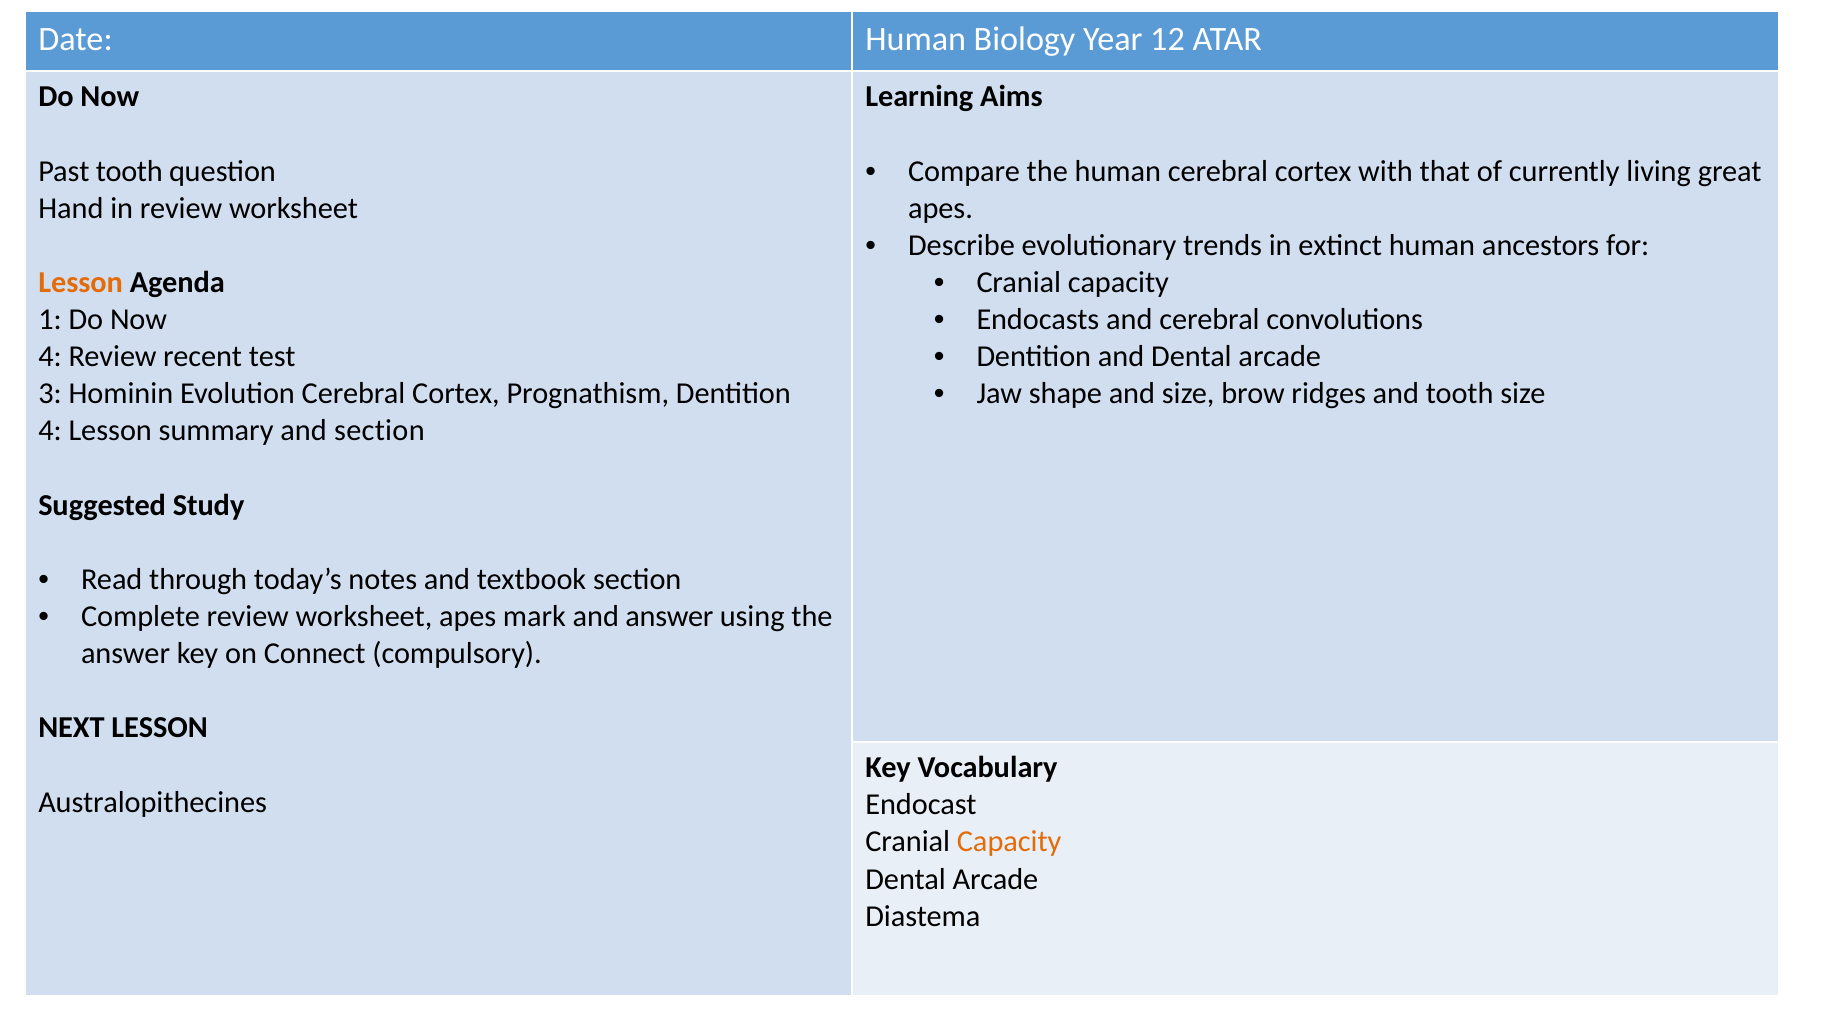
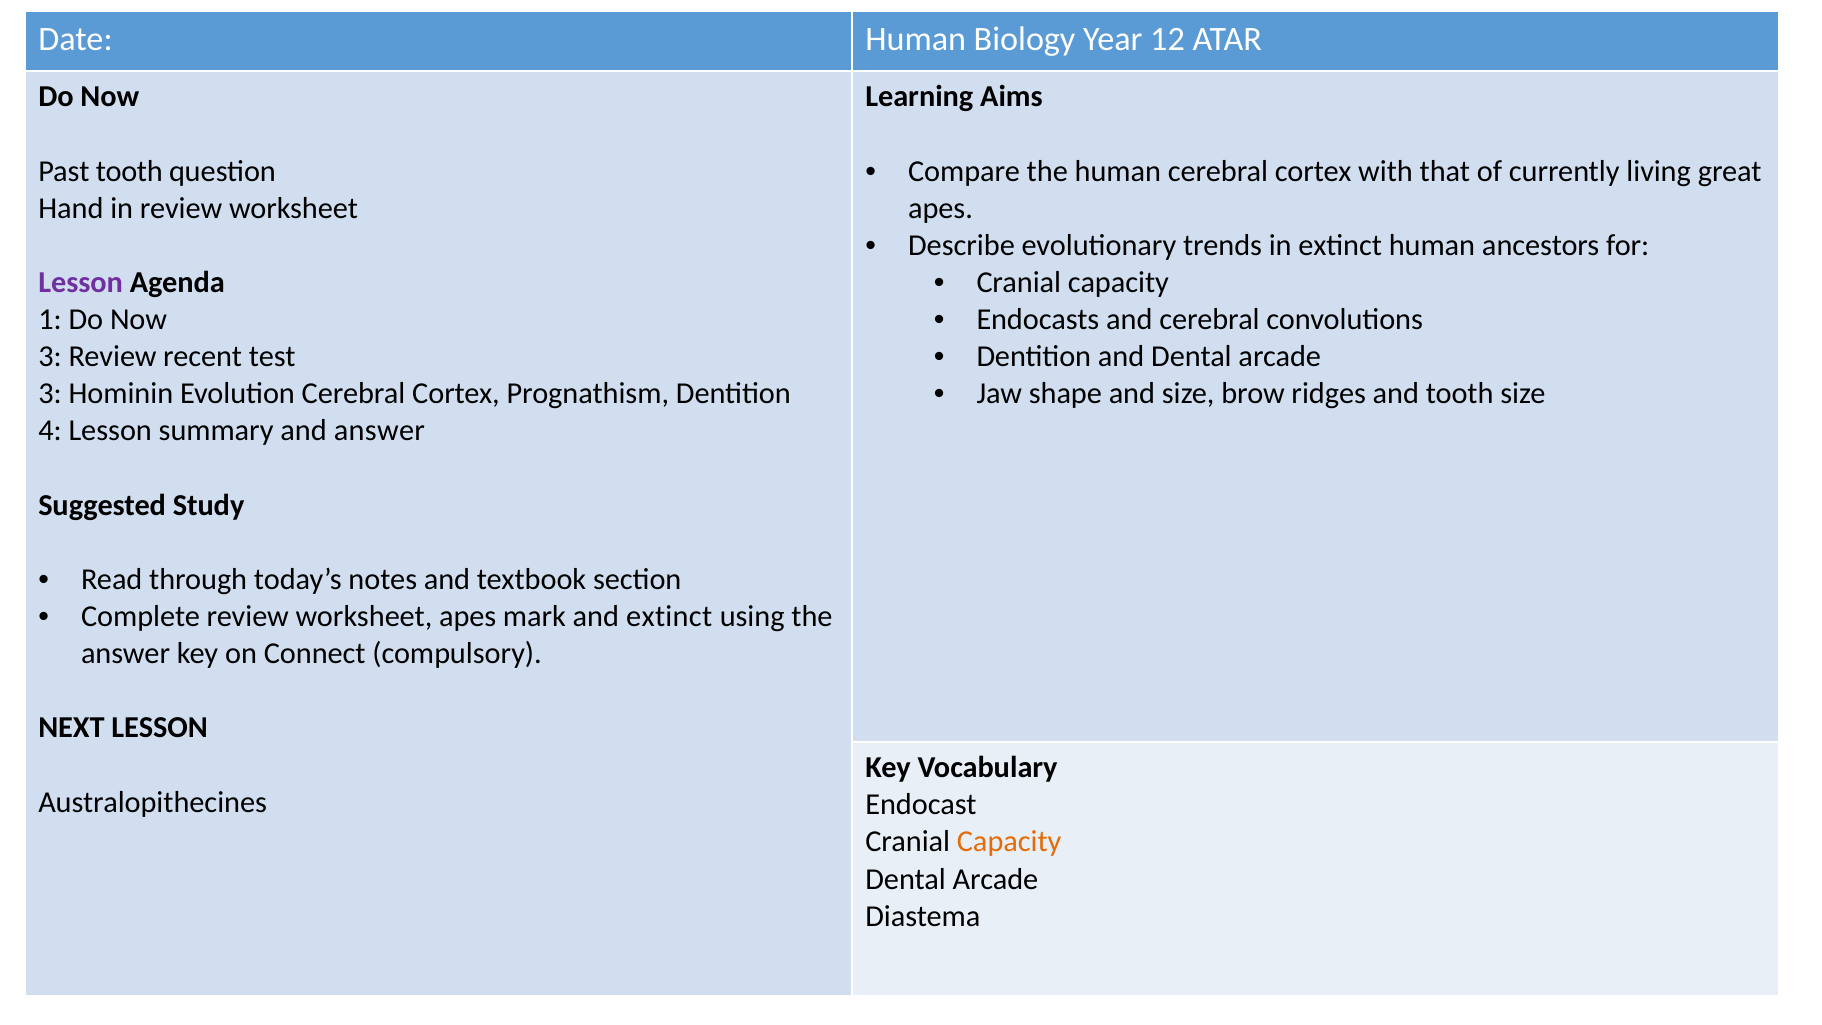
Lesson at (81, 282) colour: orange -> purple
4 at (50, 357): 4 -> 3
and section: section -> answer
and answer: answer -> extinct
